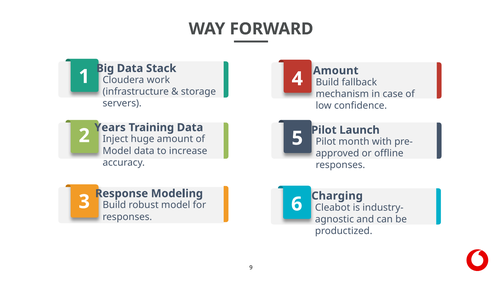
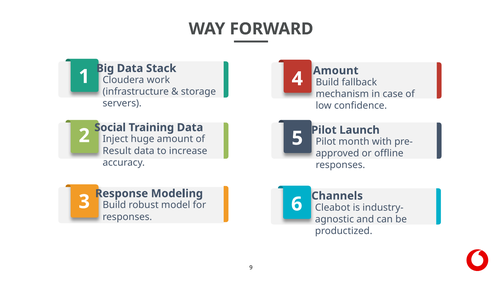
Years: Years -> Social
Model at (117, 151): Model -> Result
Charging: Charging -> Channels
